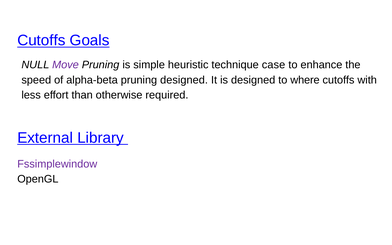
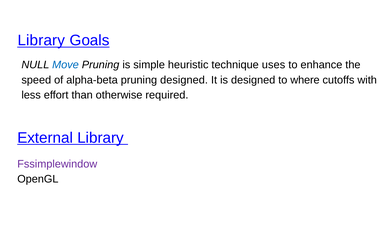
Cutoffs at (41, 40): Cutoffs -> Library
Move colour: purple -> blue
case: case -> uses
